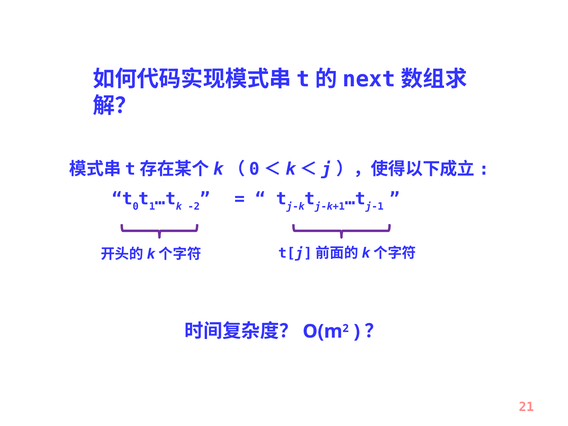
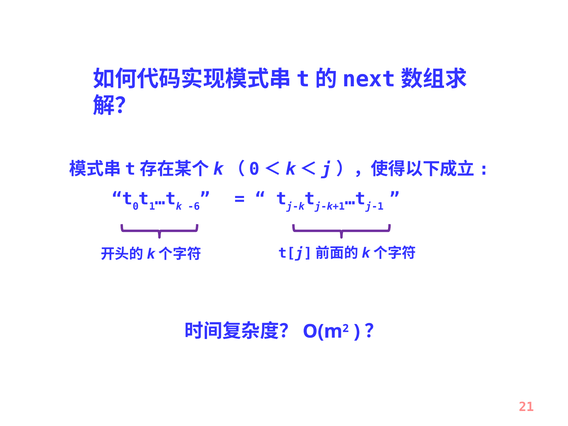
-2: -2 -> -6
